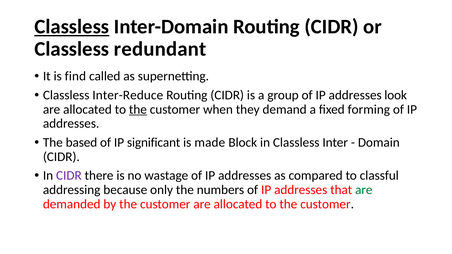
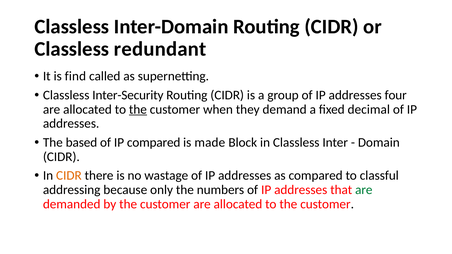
Classless at (72, 27) underline: present -> none
Inter-Reduce: Inter-Reduce -> Inter-Security
look: look -> four
forming: forming -> decimal
IP significant: significant -> compared
CIDR at (69, 176) colour: purple -> orange
